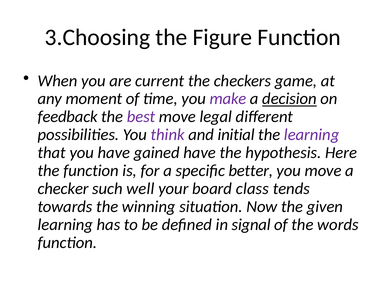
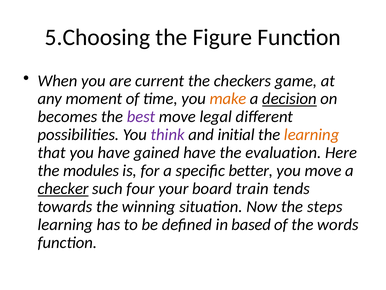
3.Choosing: 3.Choosing -> 5.Choosing
make colour: purple -> orange
feedback: feedback -> becomes
learning at (312, 135) colour: purple -> orange
hypothesis: hypothesis -> evaluation
the function: function -> modules
checker underline: none -> present
well: well -> four
class: class -> train
given: given -> steps
signal: signal -> based
